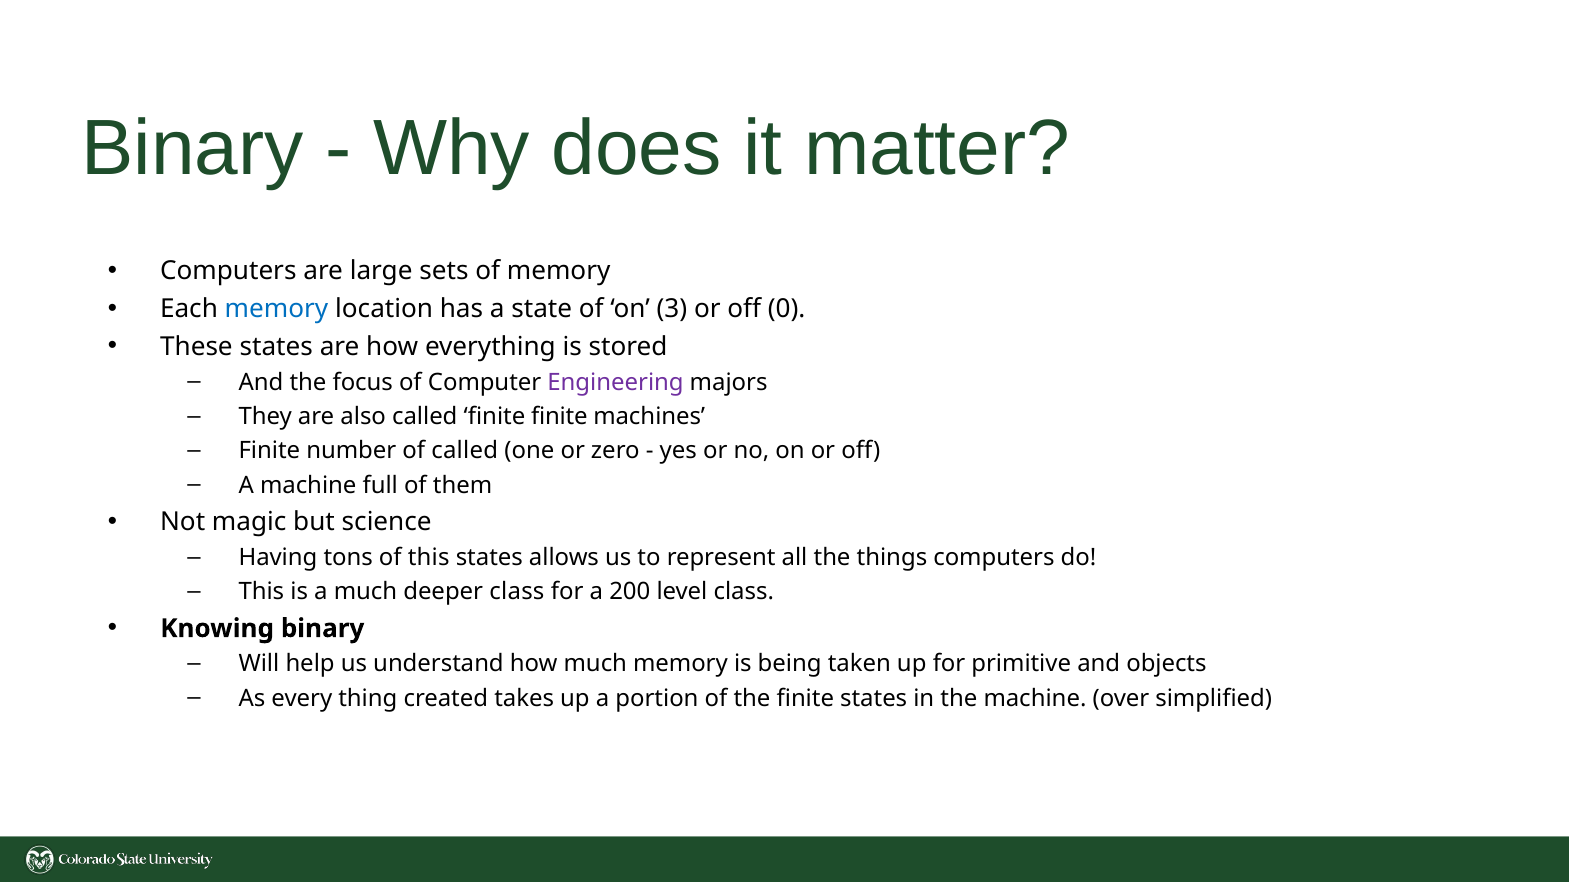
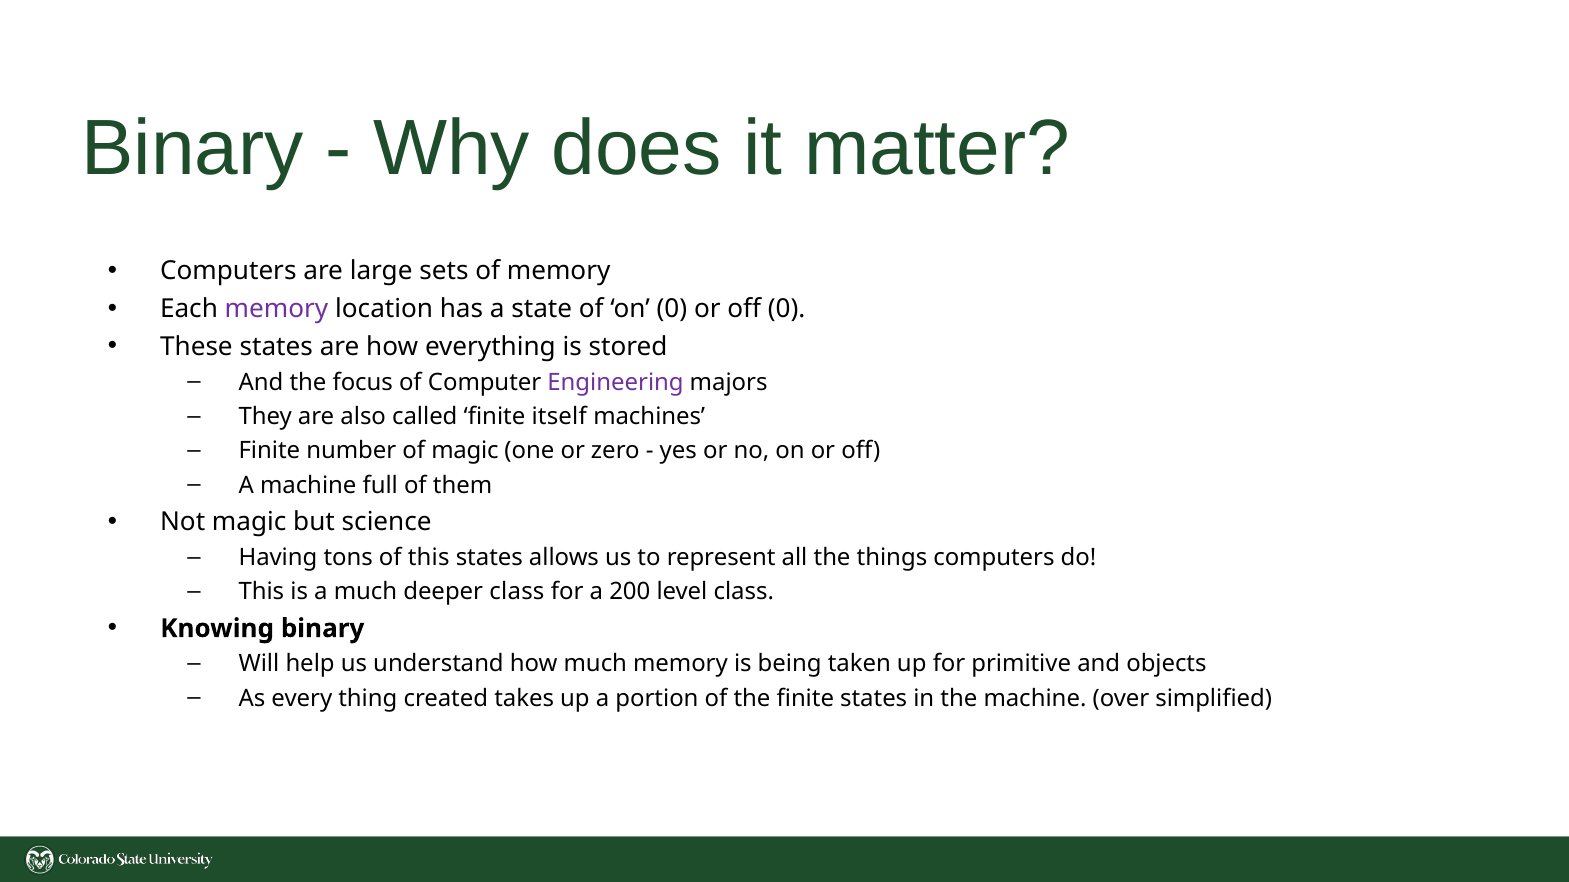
memory at (276, 309) colour: blue -> purple
on 3: 3 -> 0
finite finite: finite -> itself
of called: called -> magic
